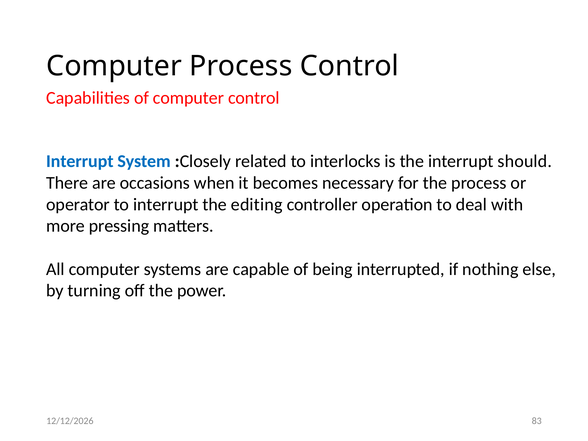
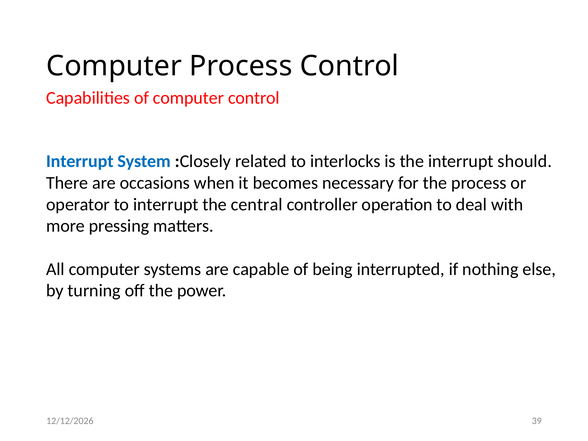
editing: editing -> central
83: 83 -> 39
